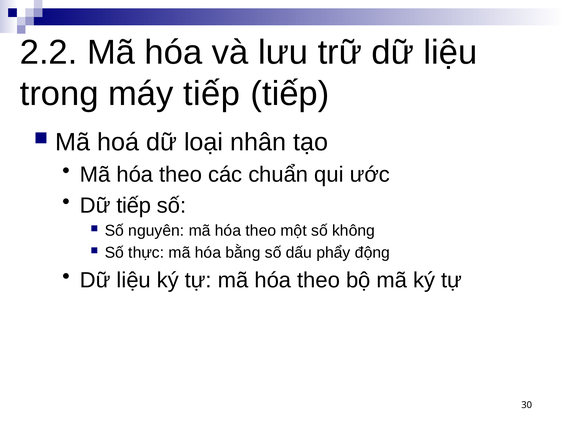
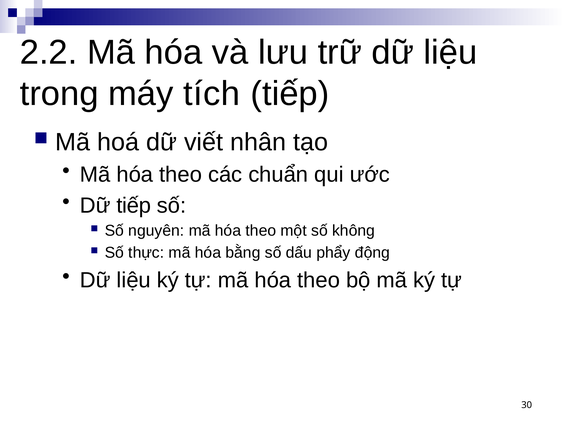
máy tiếp: tiếp -> tích
loại: loại -> viết
